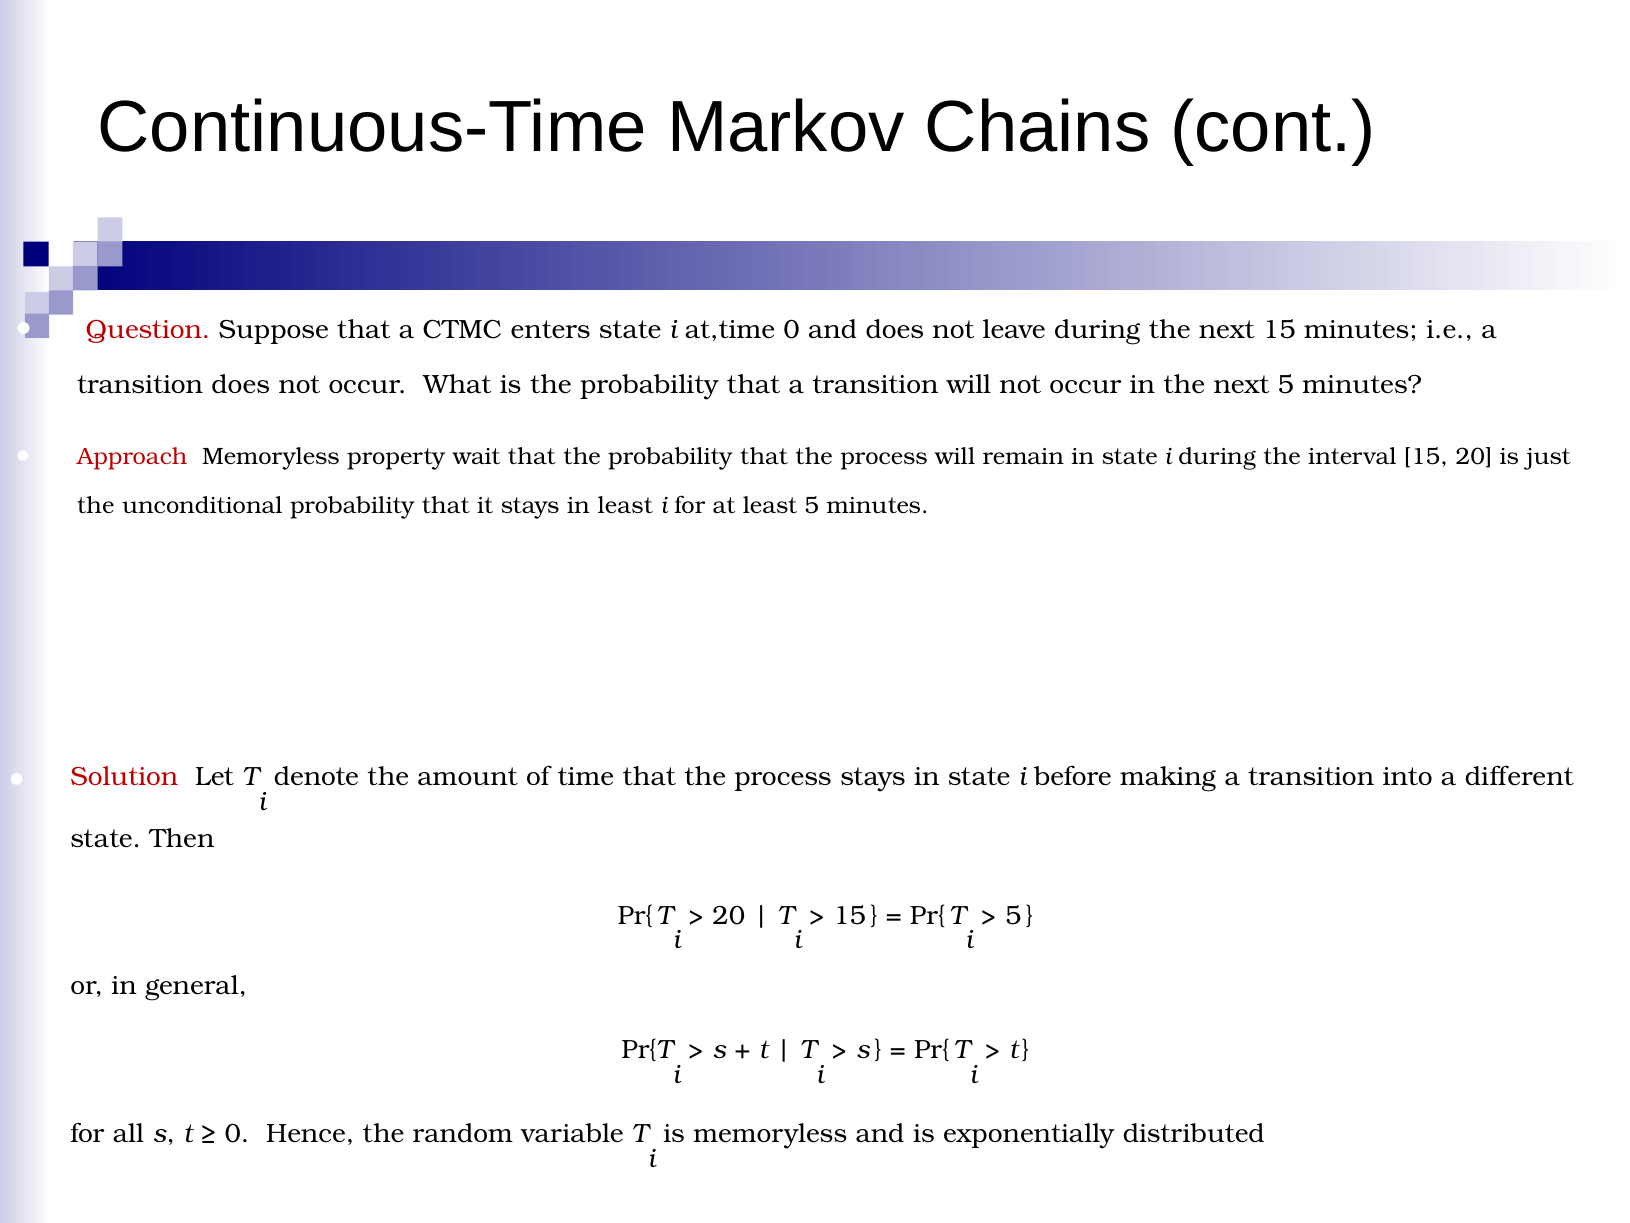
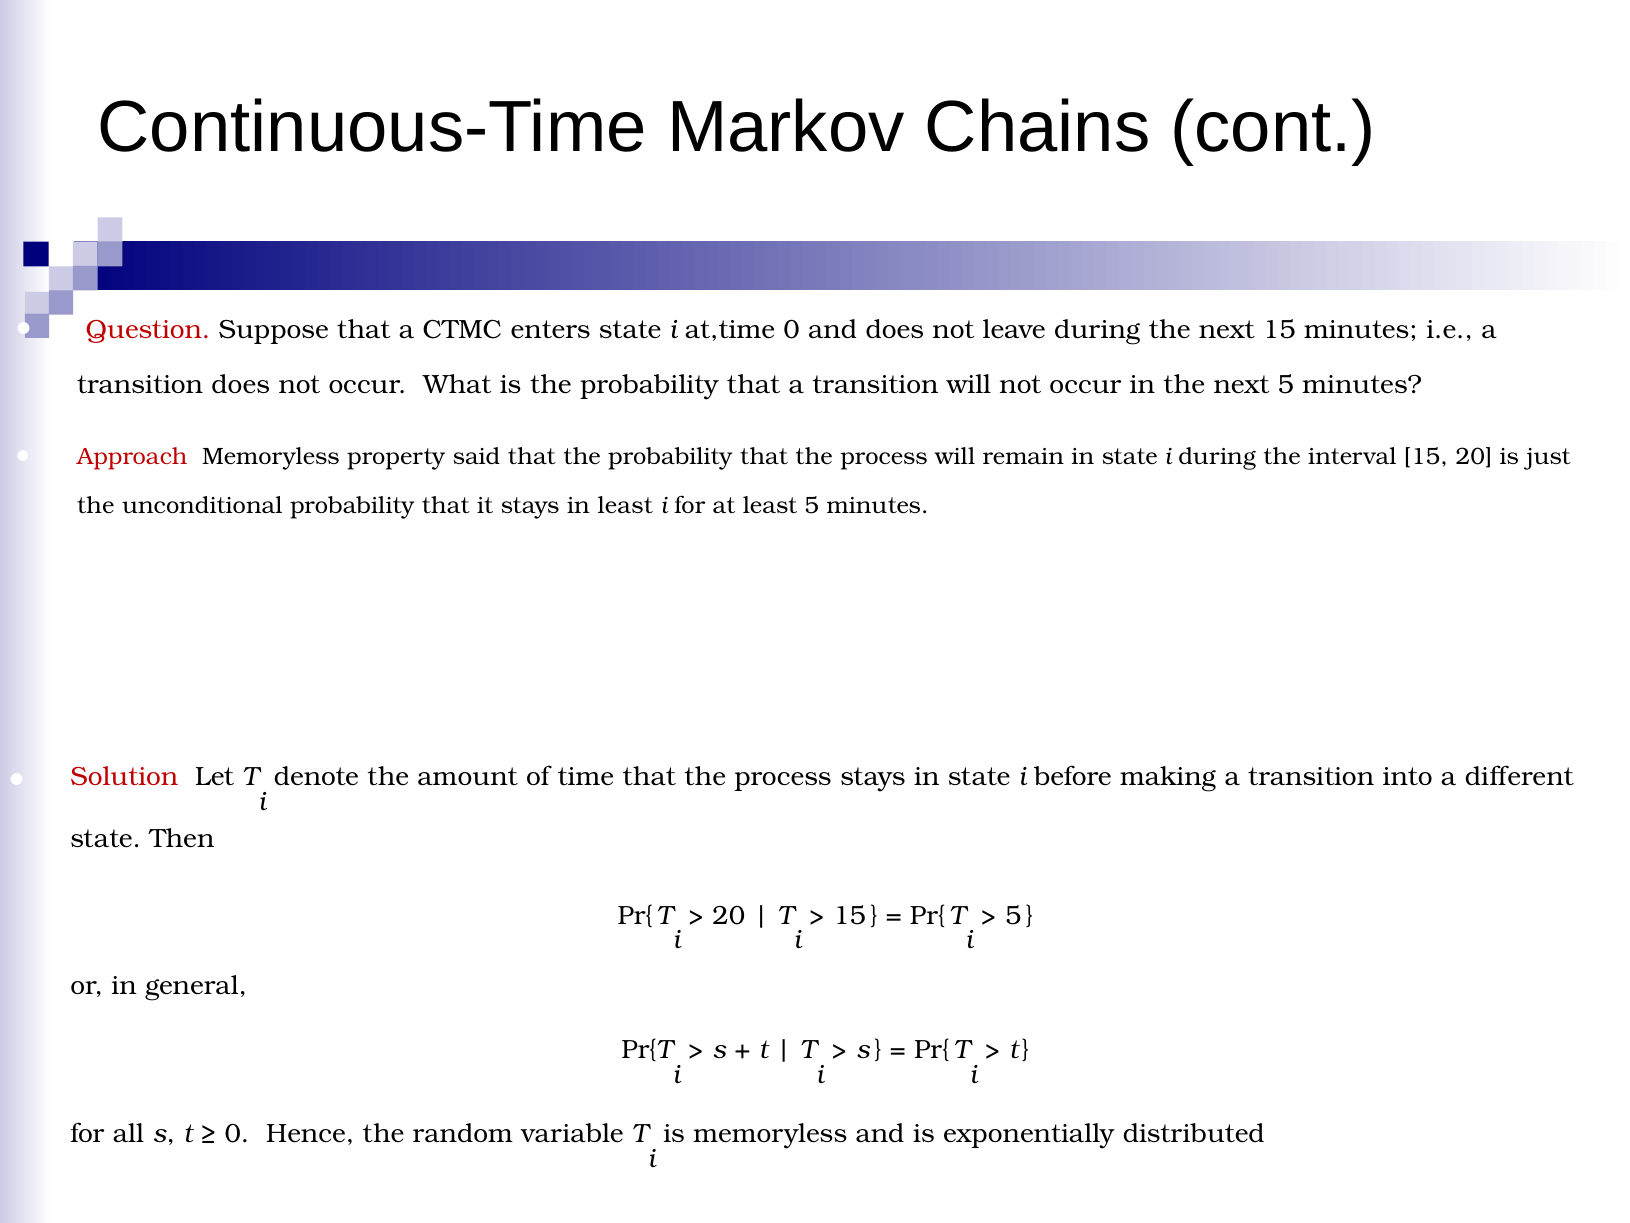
wait: wait -> said
